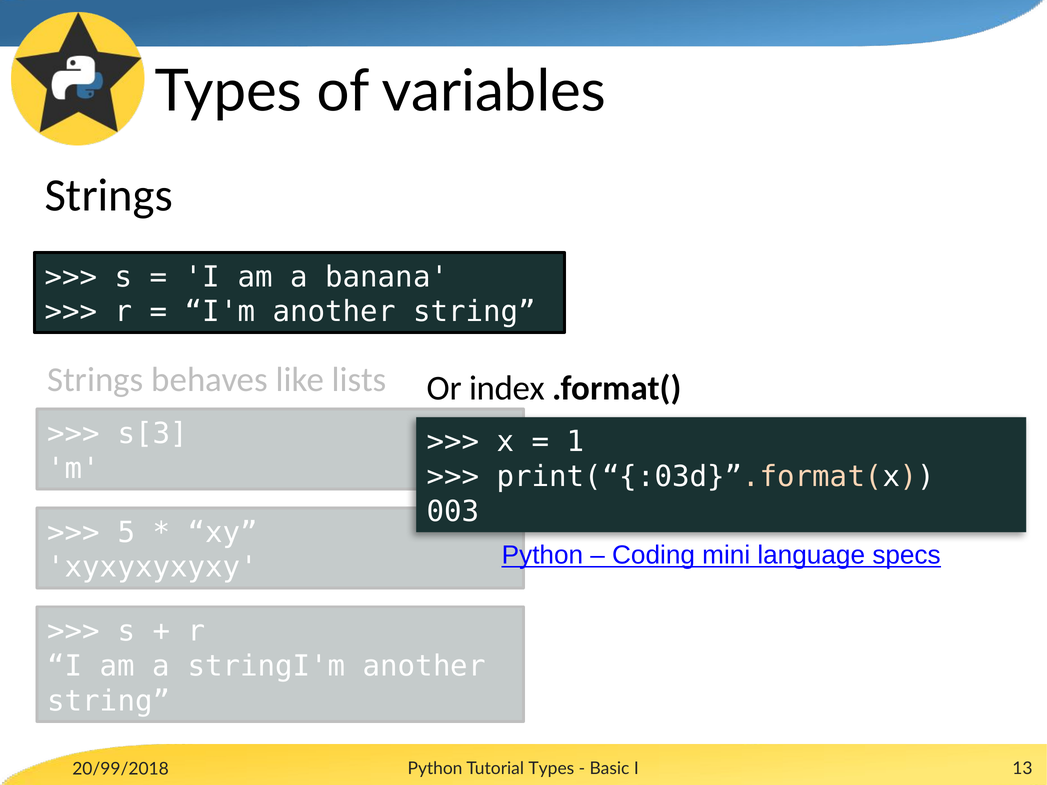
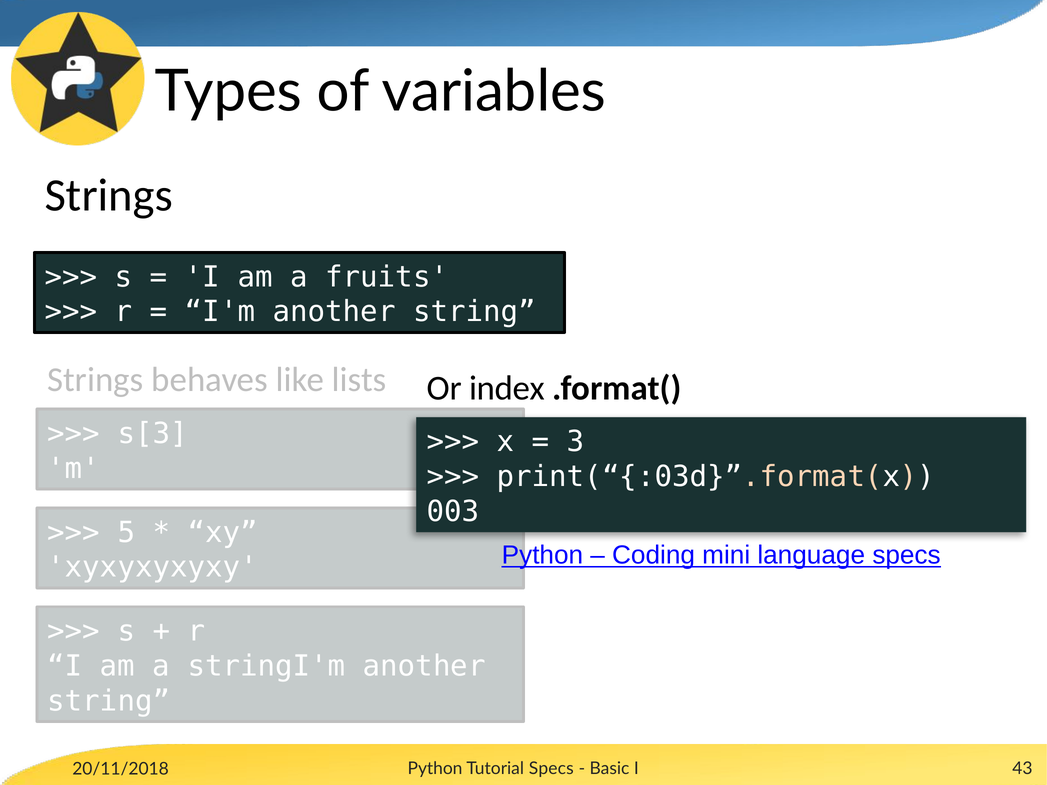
banana: banana -> fruits
1: 1 -> 3
20/99/2018: 20/99/2018 -> 20/11/2018
Tutorial Types: Types -> Specs
13: 13 -> 43
